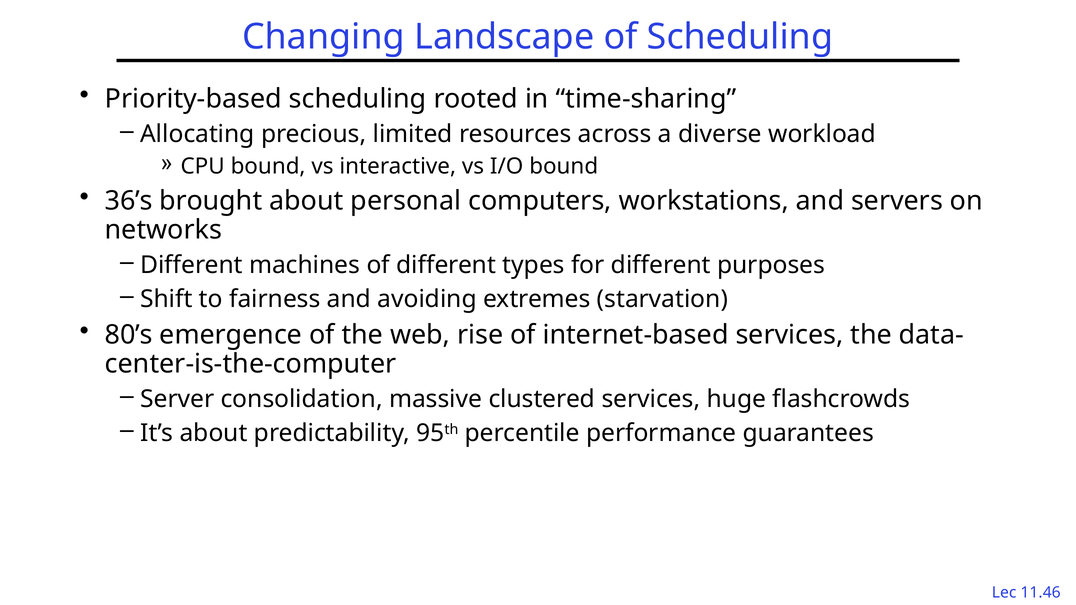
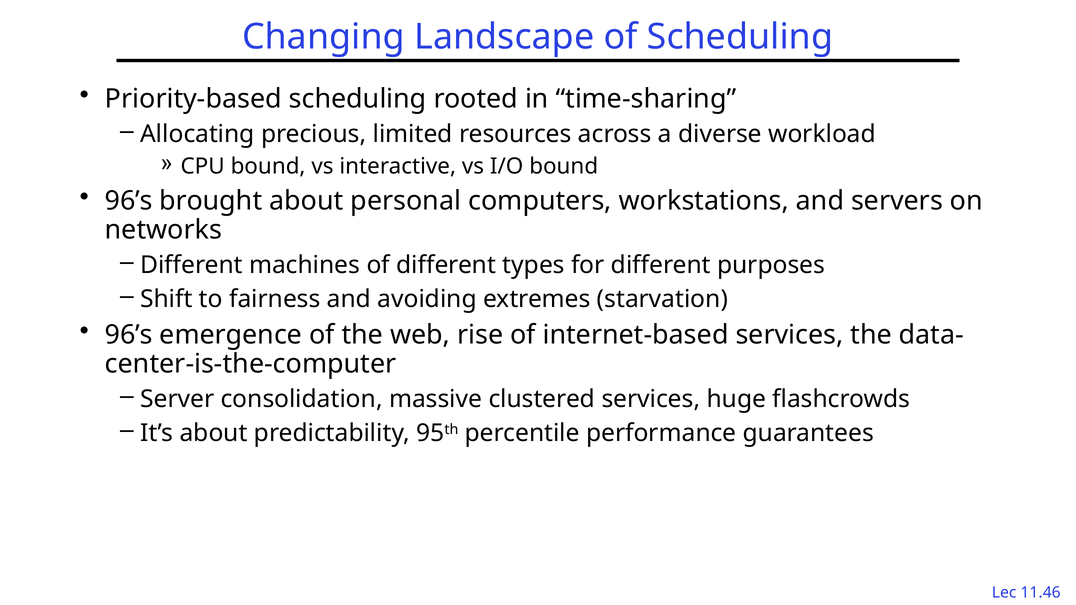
36’s at (129, 201): 36’s -> 96’s
80’s at (129, 335): 80’s -> 96’s
